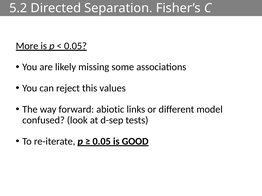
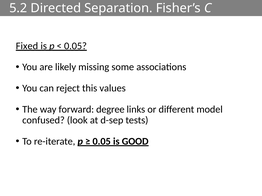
More: More -> Fixed
abiotic: abiotic -> degree
